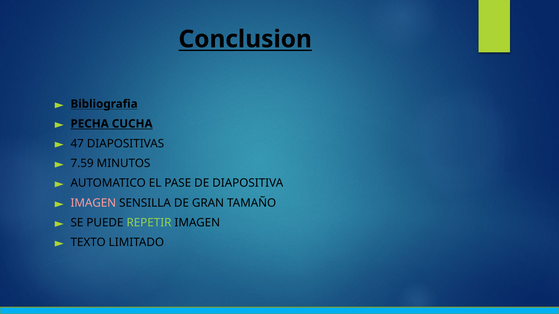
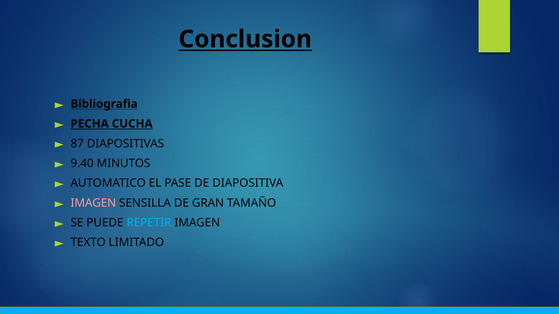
47: 47 -> 87
7.59: 7.59 -> 9.40
REPETIR colour: light green -> light blue
